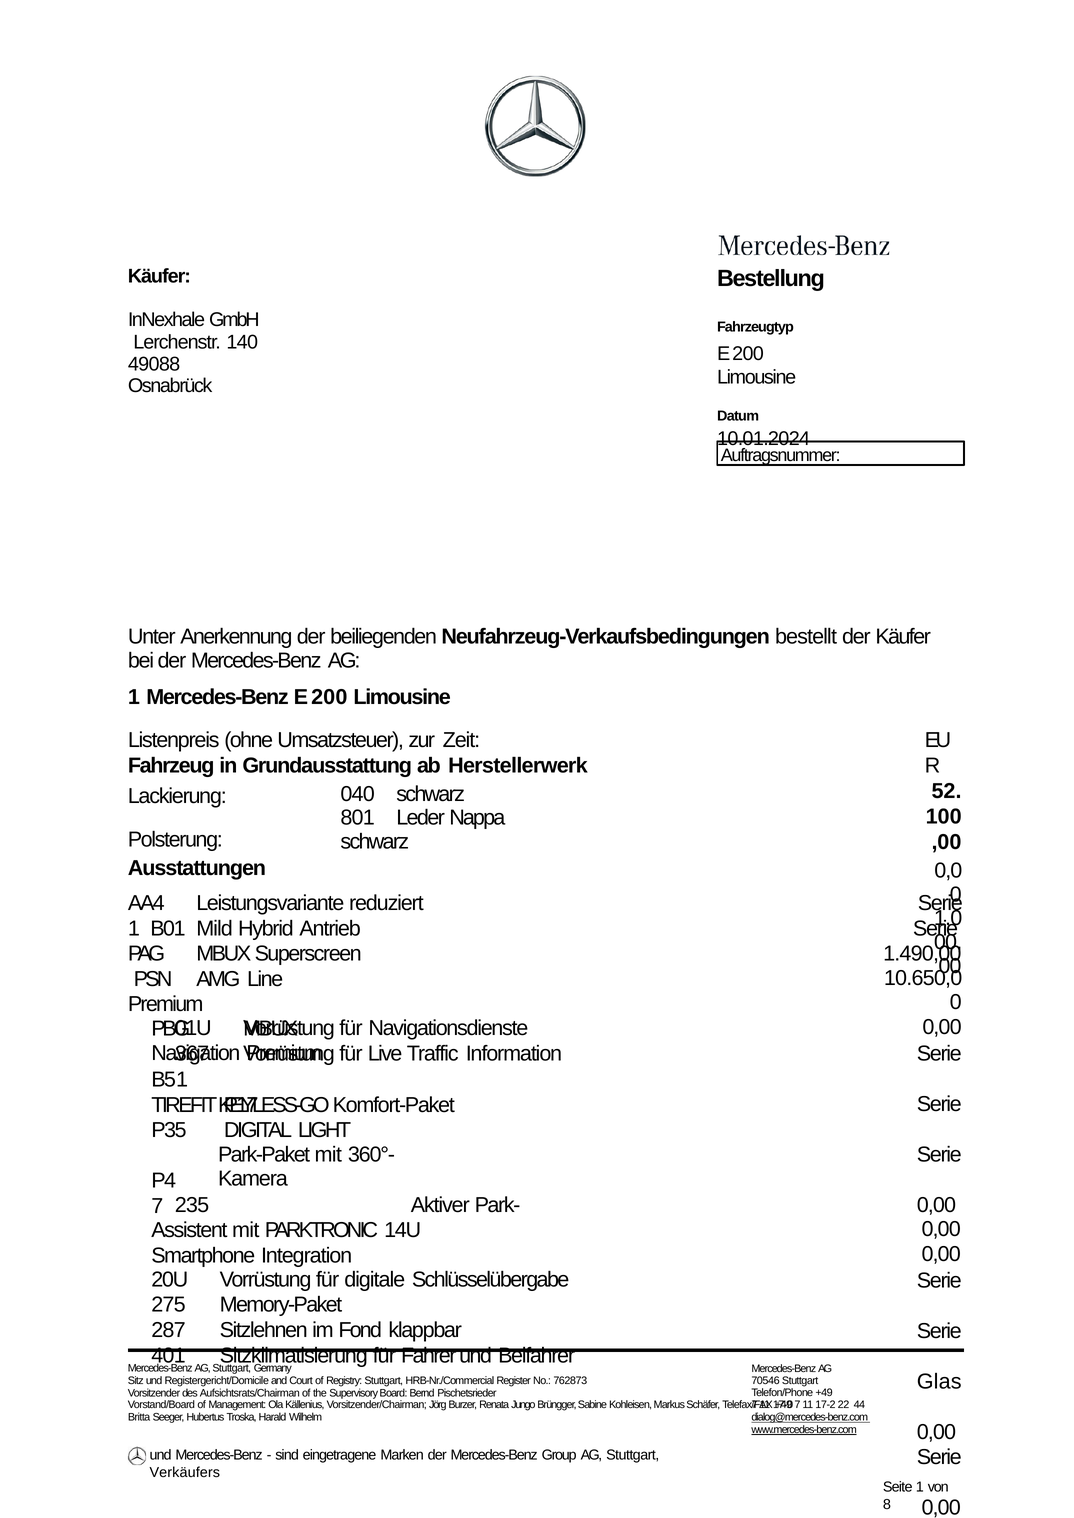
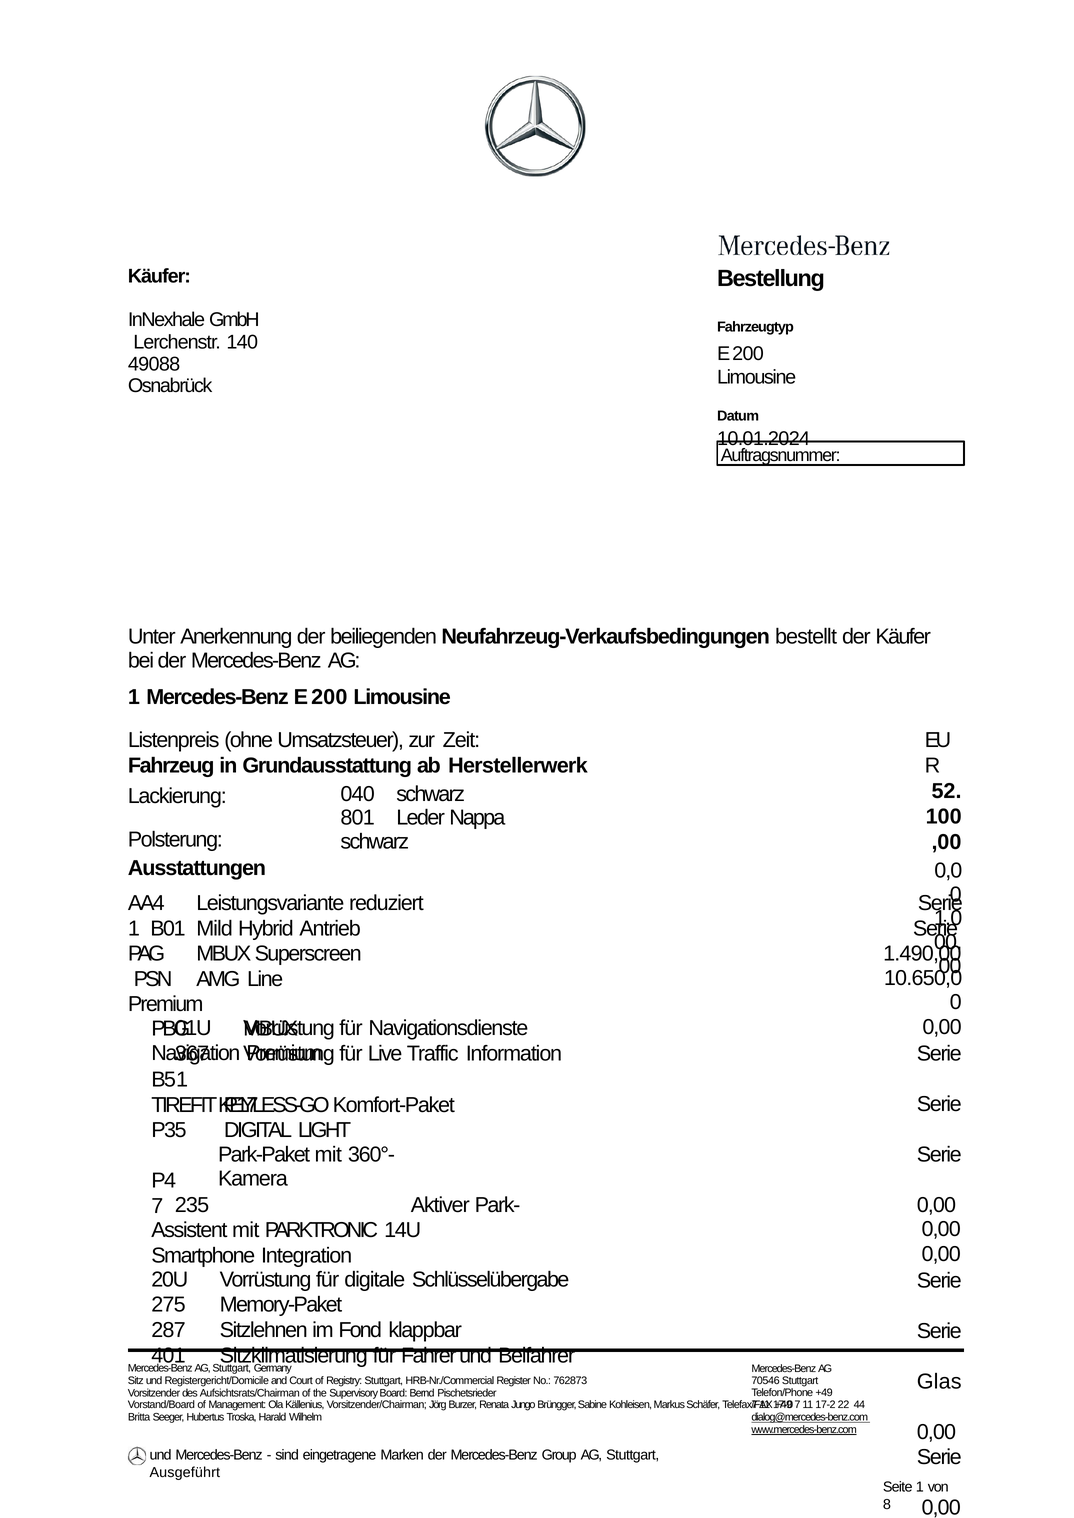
Verkäufers: Verkäufers -> Ausgeführt
